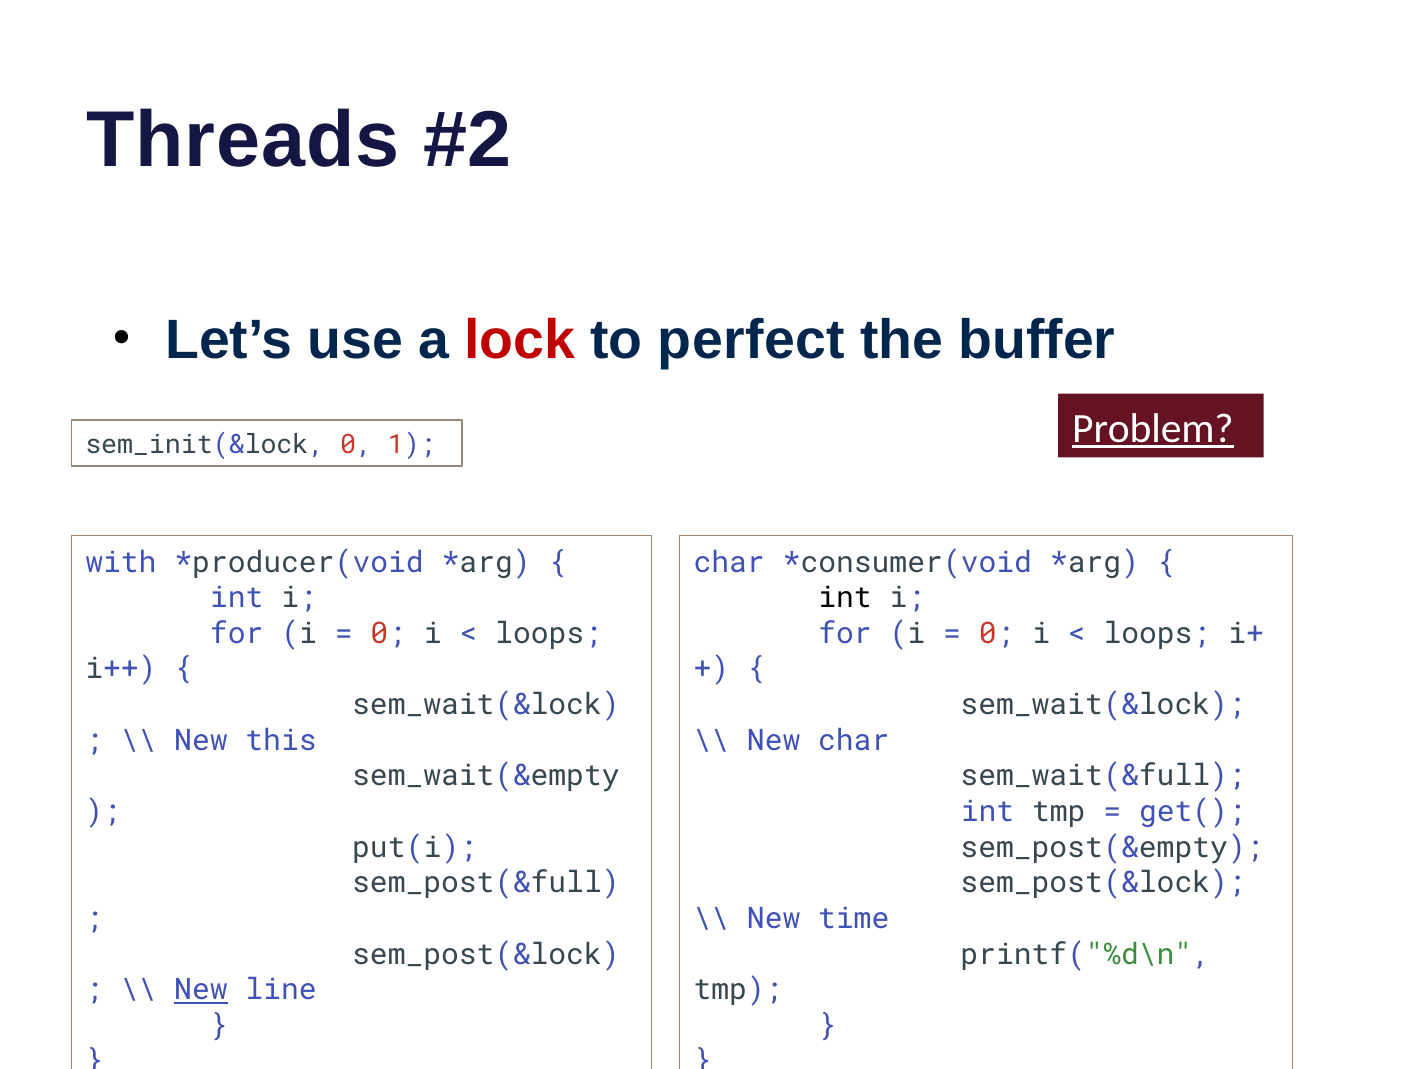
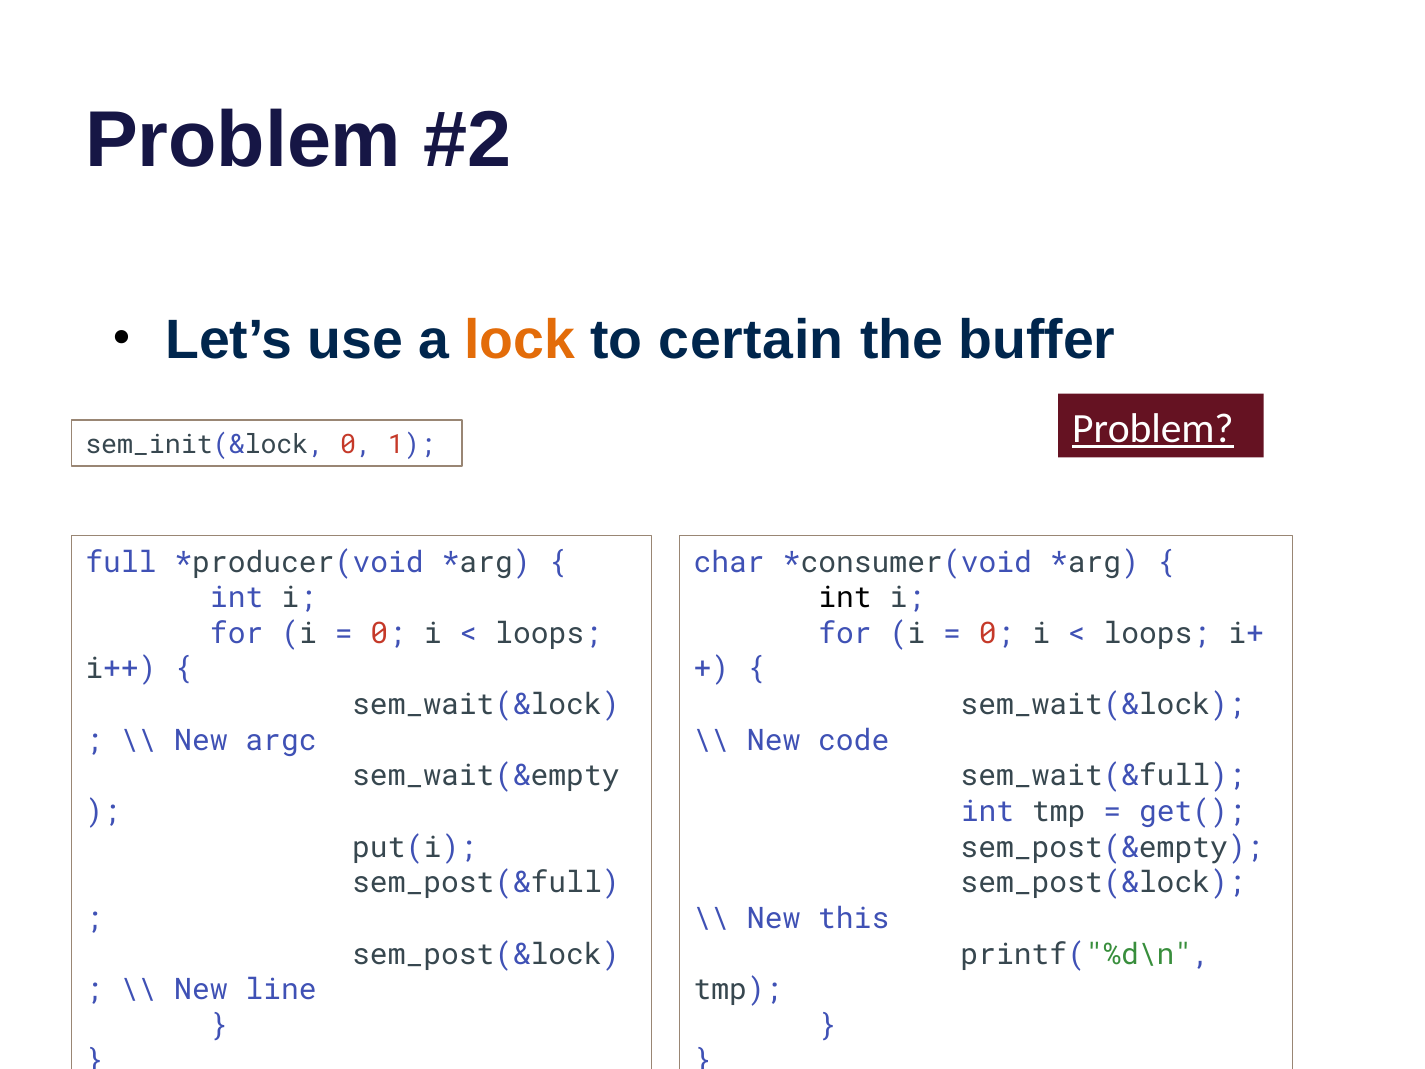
Threads at (243, 140): Threads -> Problem
lock colour: red -> orange
perfect: perfect -> certain
with: with -> full
this: this -> argc
New char: char -> code
time: time -> this
New at (201, 990) underline: present -> none
